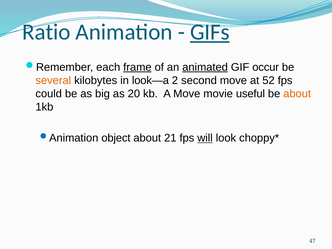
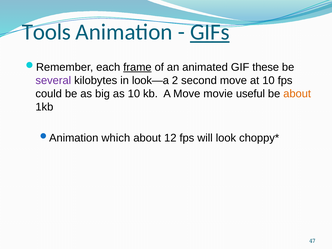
Ratio: Ratio -> Tools
animated underline: present -> none
occur: occur -> these
several colour: orange -> purple
at 52: 52 -> 10
as 20: 20 -> 10
object: object -> which
21: 21 -> 12
will underline: present -> none
